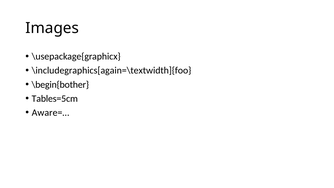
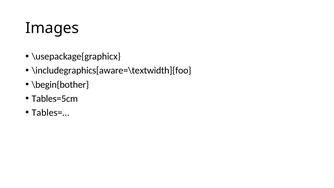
\includegraphics[again=\textwidth]{foo: \includegraphics[again=\textwidth]{foo -> \includegraphics[aware=\textwidth]{foo
Aware=…: Aware=… -> Tables=…
